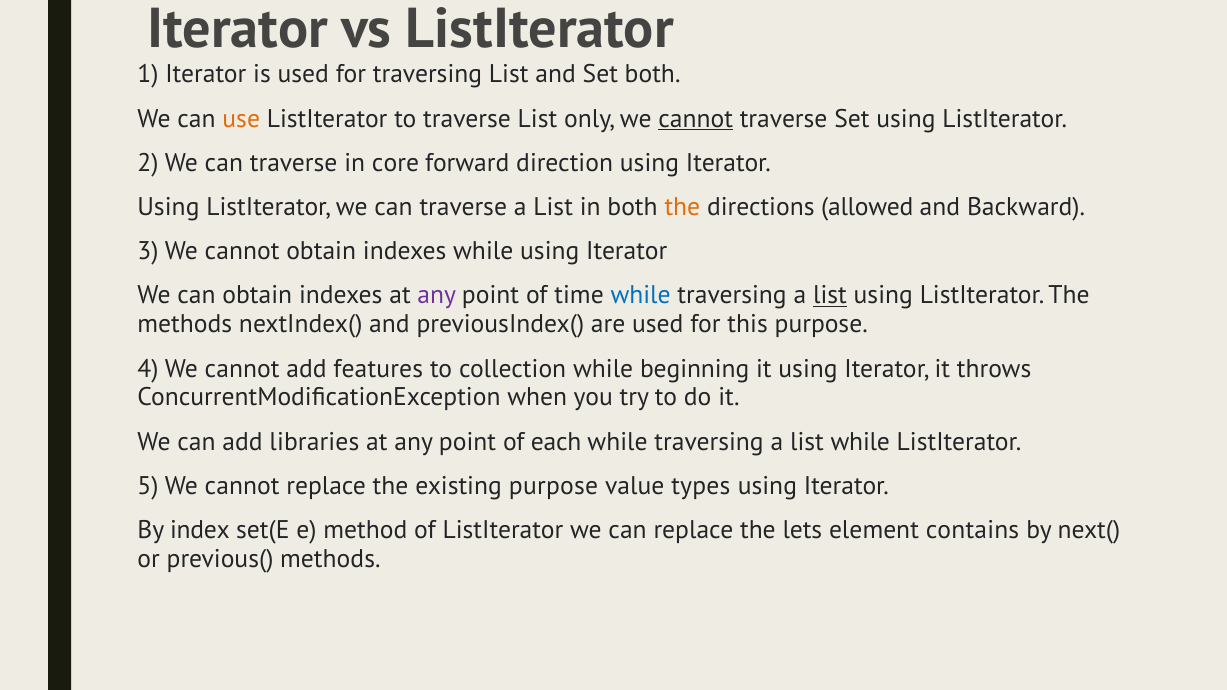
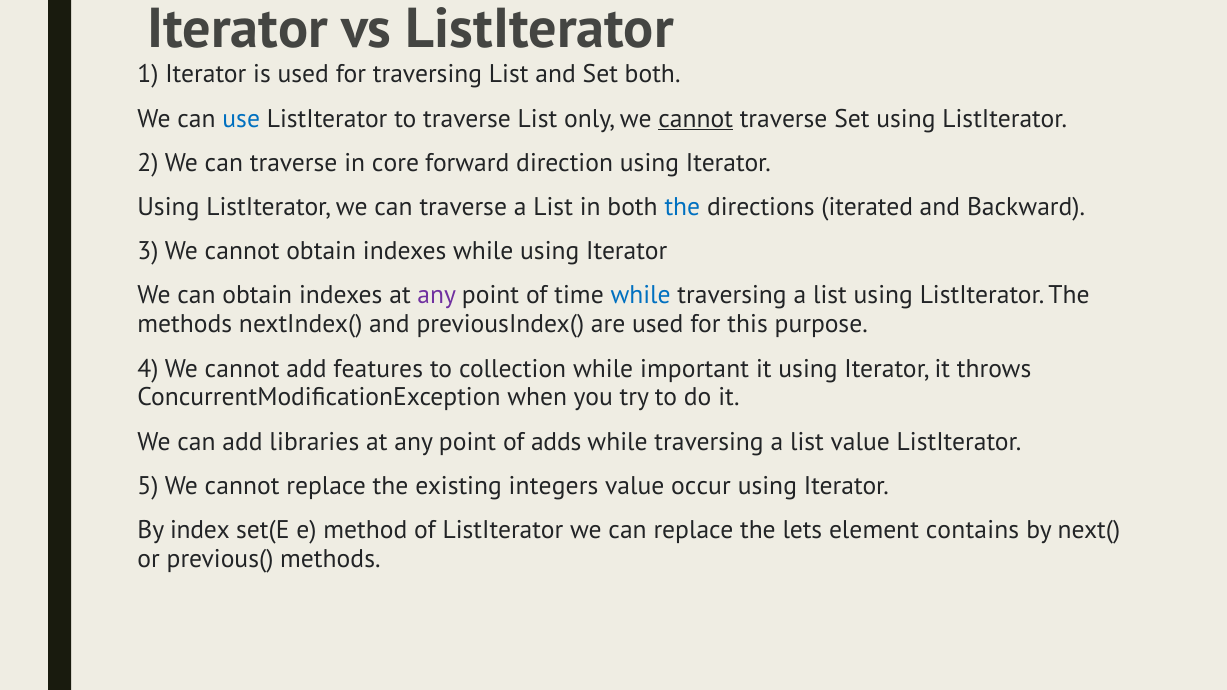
use colour: orange -> blue
the at (682, 207) colour: orange -> blue
allowed: allowed -> iterated
list at (830, 296) underline: present -> none
beginning: beginning -> important
each: each -> adds
list while: while -> value
existing purpose: purpose -> integers
types: types -> occur
